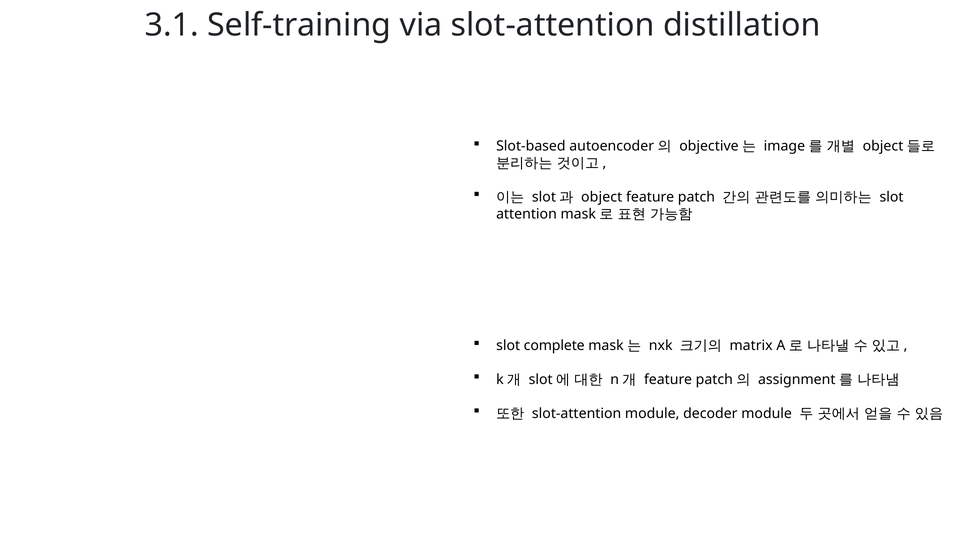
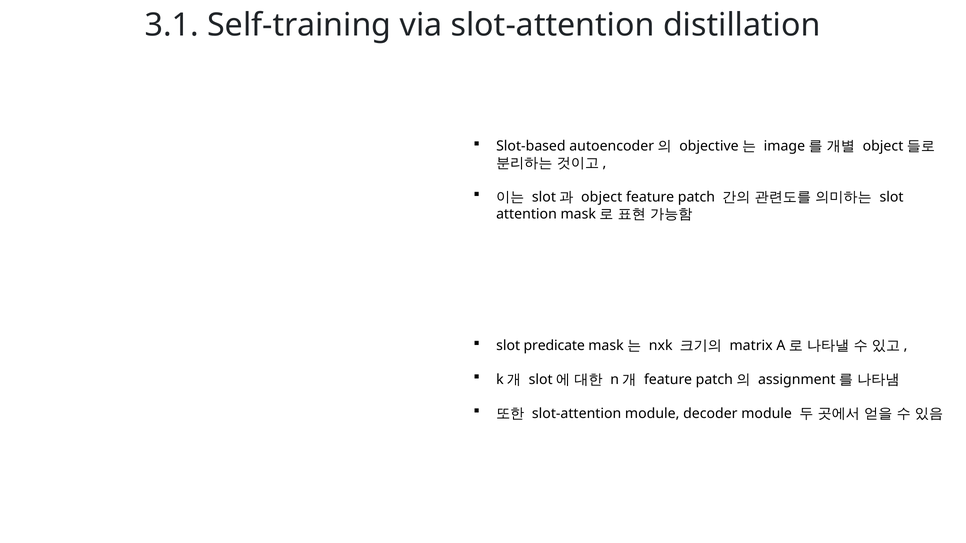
complete: complete -> predicate
